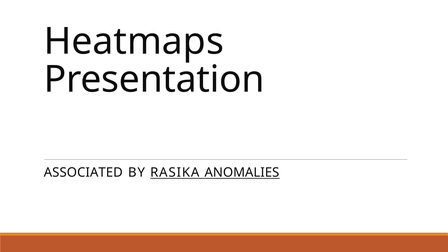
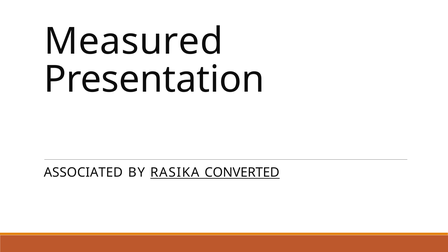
Heatmaps: Heatmaps -> Measured
ANOMALIES: ANOMALIES -> CONVERTED
